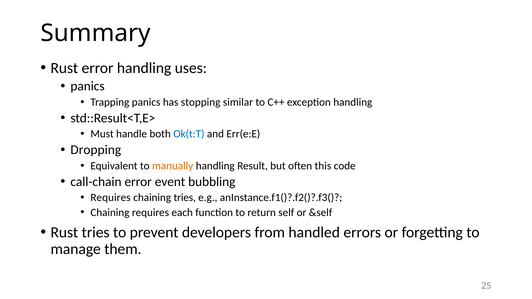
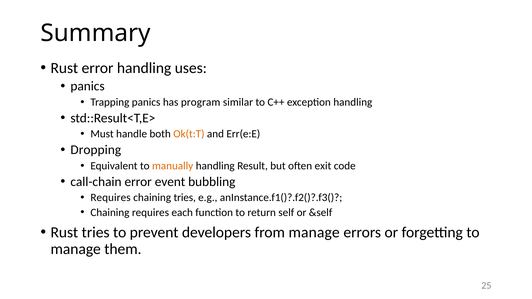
stopping: stopping -> program
Ok(t:T colour: blue -> orange
this: this -> exit
from handled: handled -> manage
